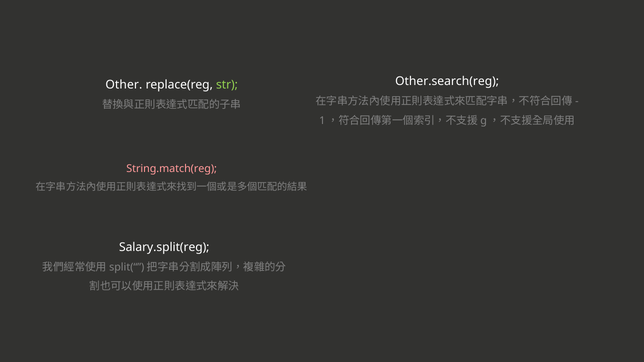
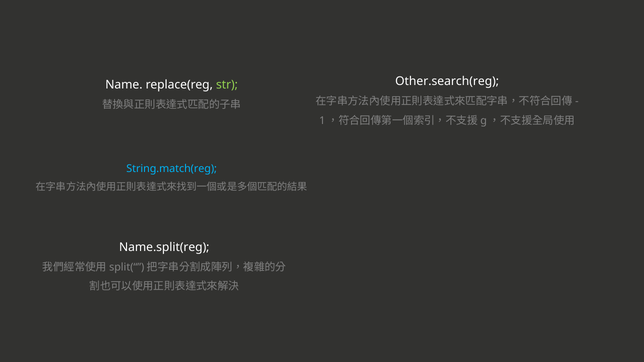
Other: Other -> Name
String.match(reg colour: pink -> light blue
Salary.split(reg: Salary.split(reg -> Name.split(reg
